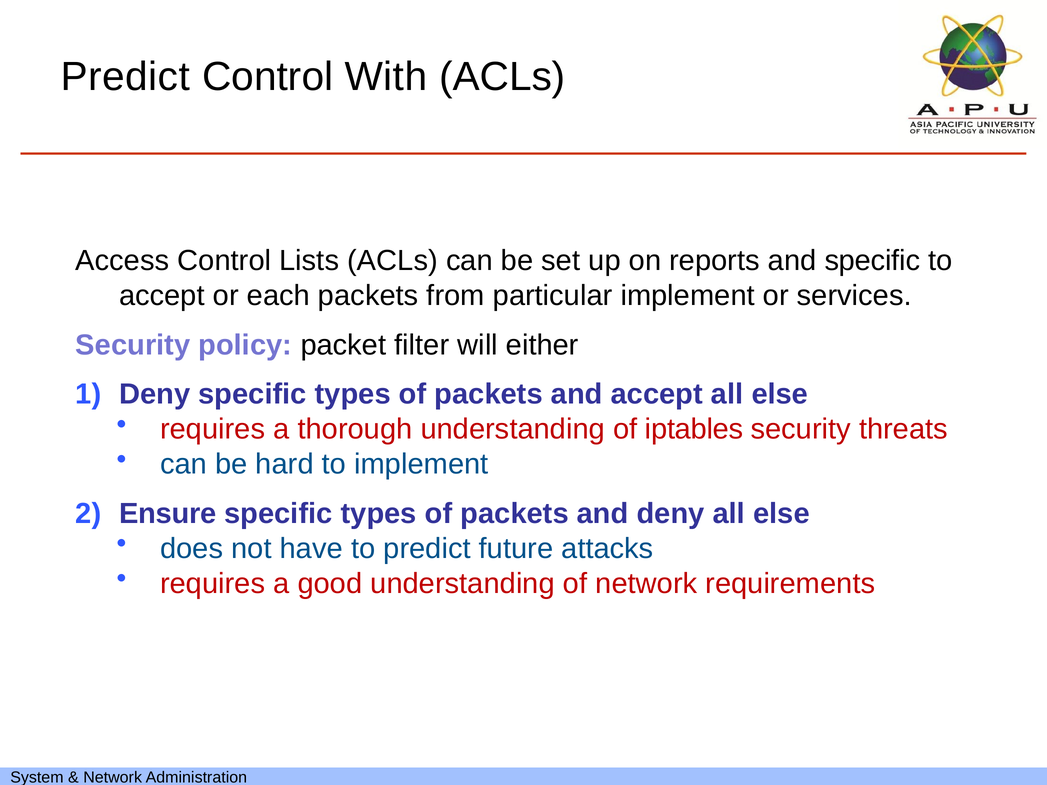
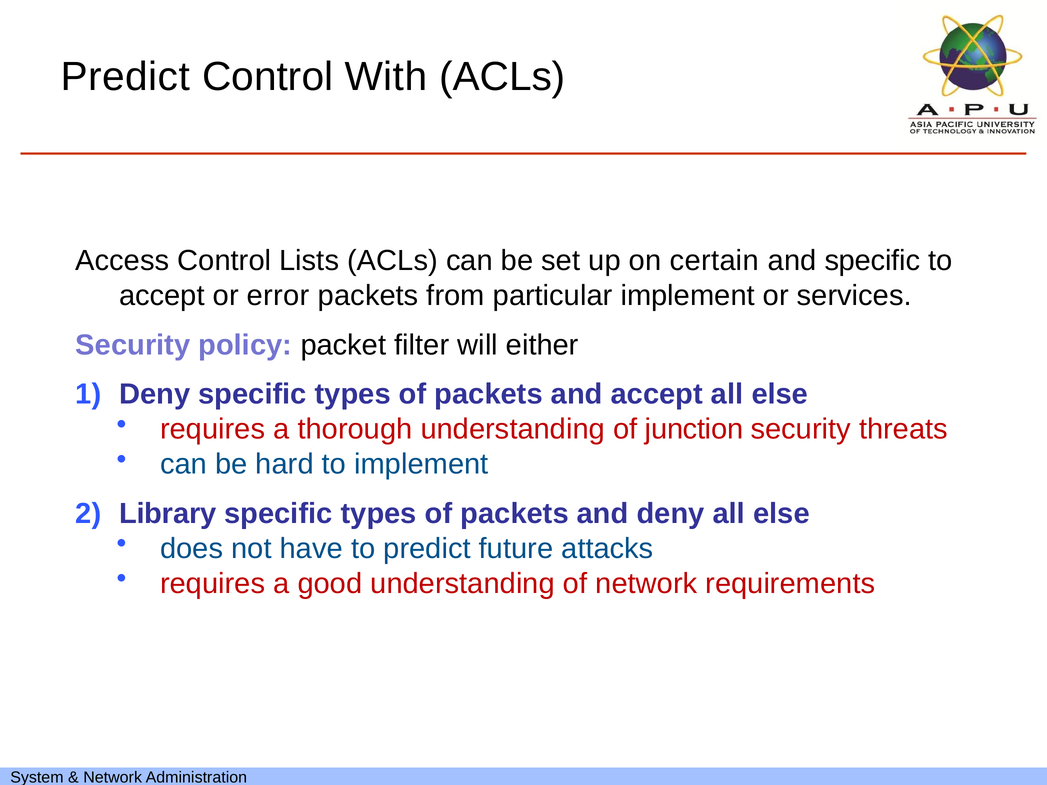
reports: reports -> certain
each: each -> error
iptables: iptables -> junction
Ensure: Ensure -> Library
